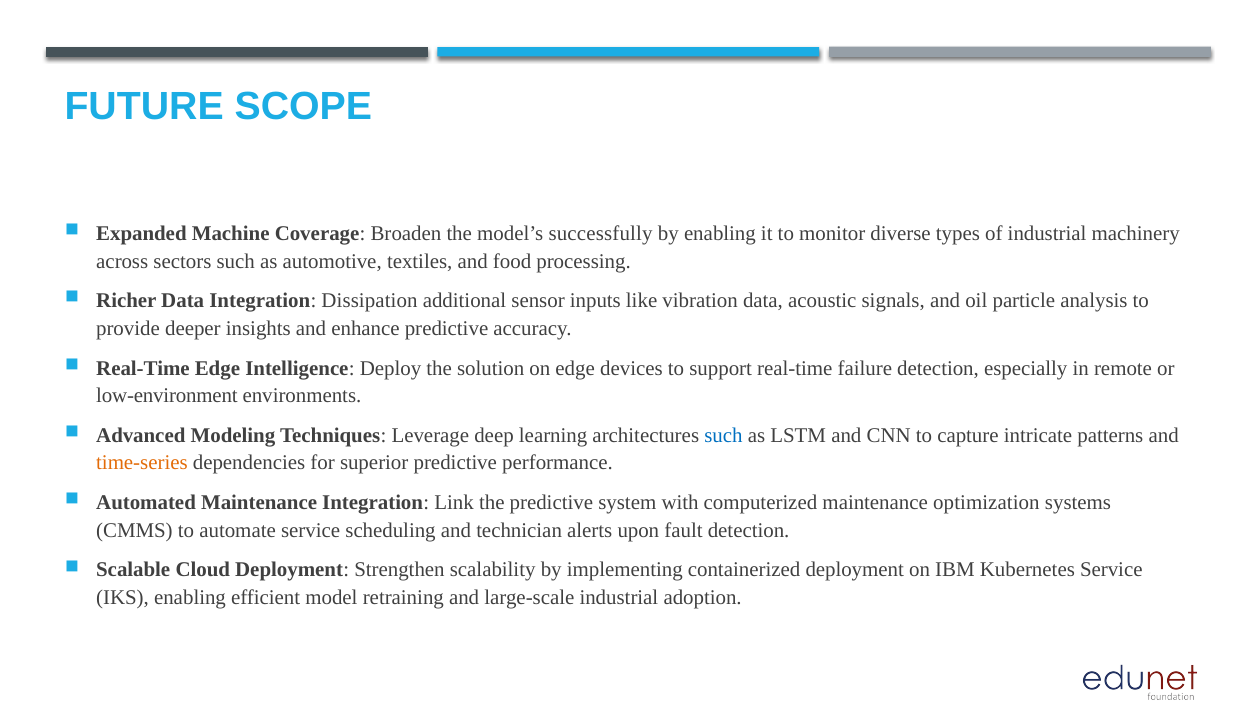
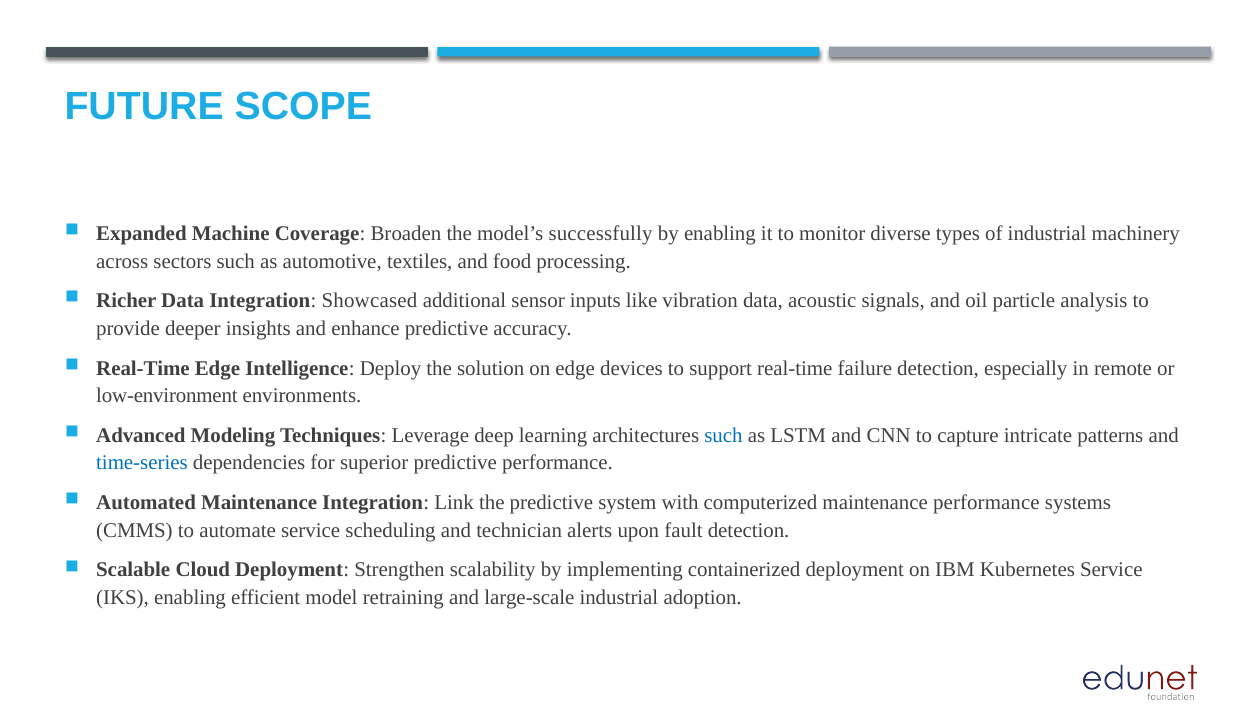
Dissipation: Dissipation -> Showcased
time-series colour: orange -> blue
maintenance optimization: optimization -> performance
